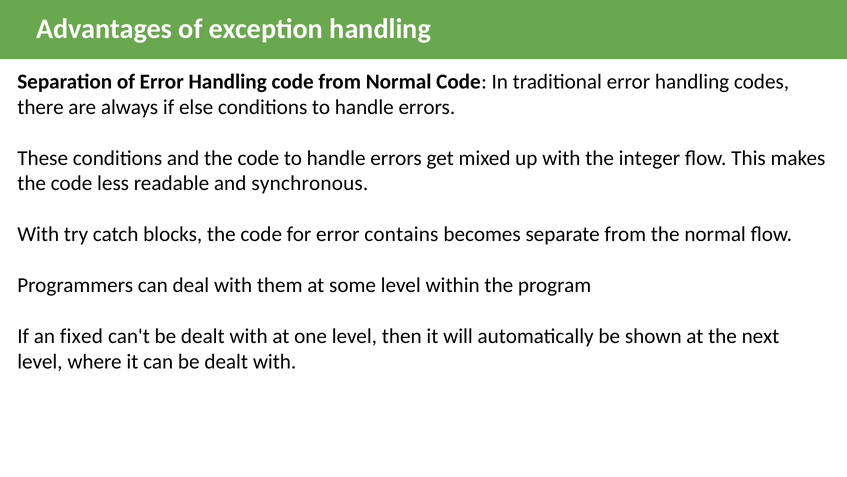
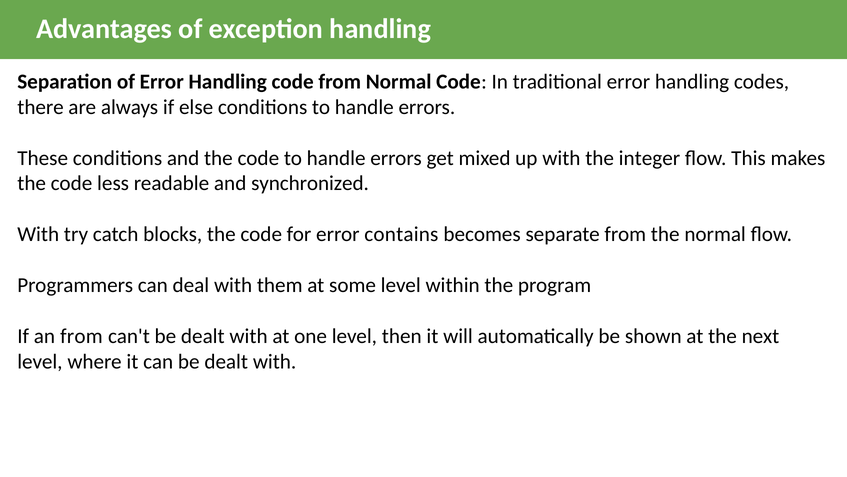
synchronous: synchronous -> synchronized
an fixed: fixed -> from
